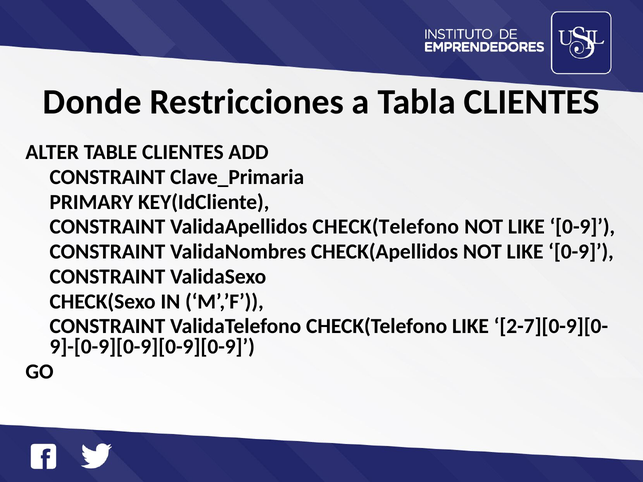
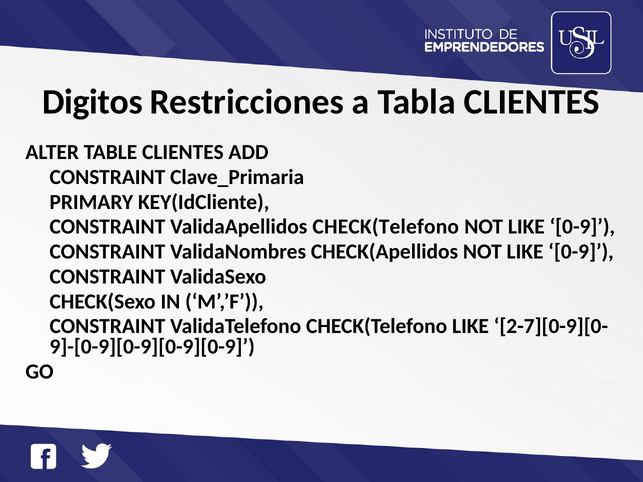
Donde: Donde -> Digitos
